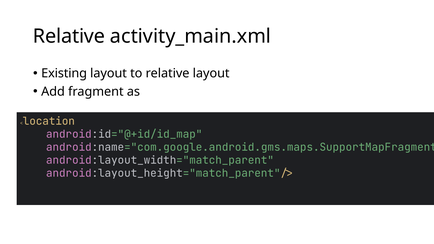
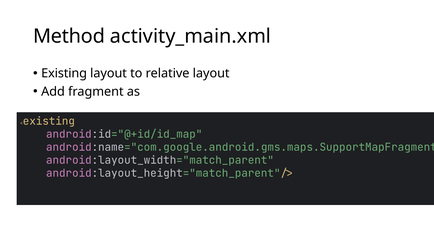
Relative at (69, 36): Relative -> Method
location at (49, 121): location -> existing
